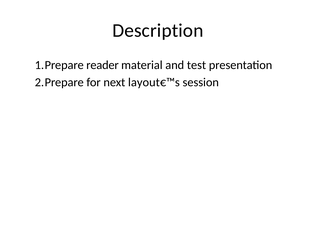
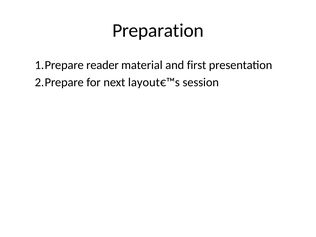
Description: Description -> Preparation
test: test -> first
